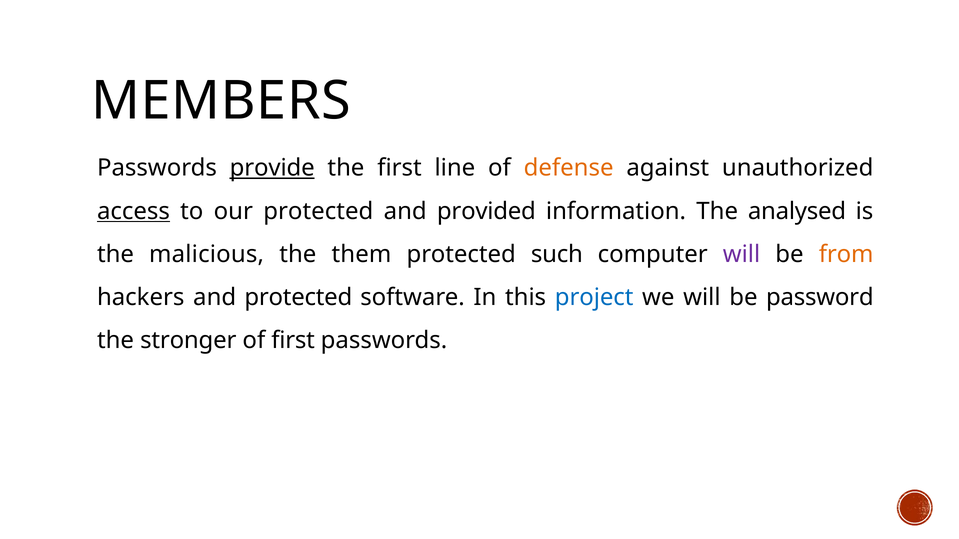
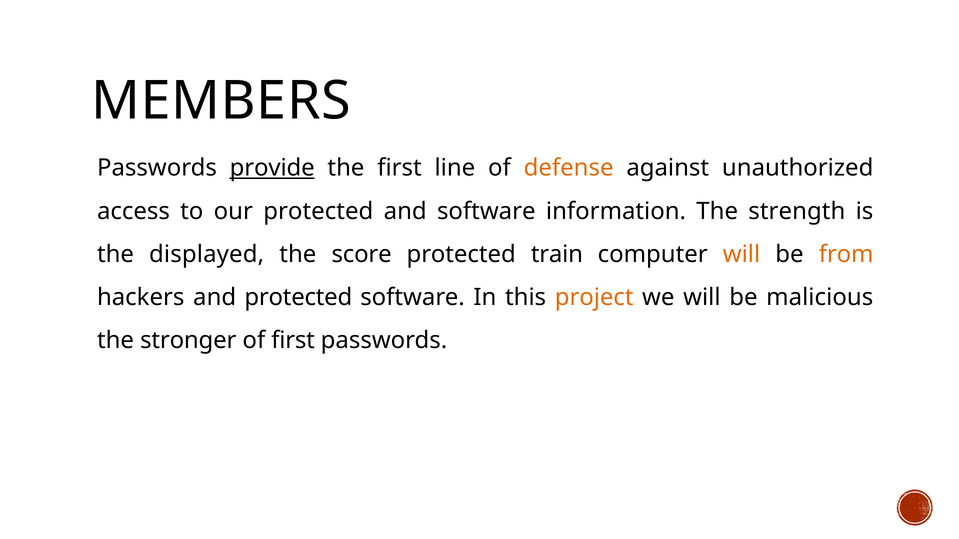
access underline: present -> none
and provided: provided -> software
analysed: analysed -> strength
malicious: malicious -> displayed
them: them -> score
such: such -> train
will at (742, 255) colour: purple -> orange
project colour: blue -> orange
password: password -> malicious
